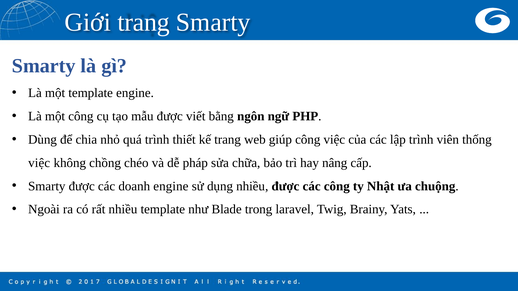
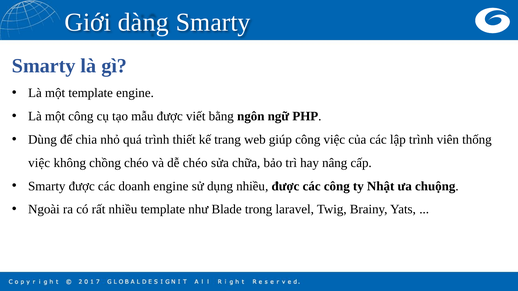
Giới trang: trang -> dàng
dễ pháp: pháp -> chéo
